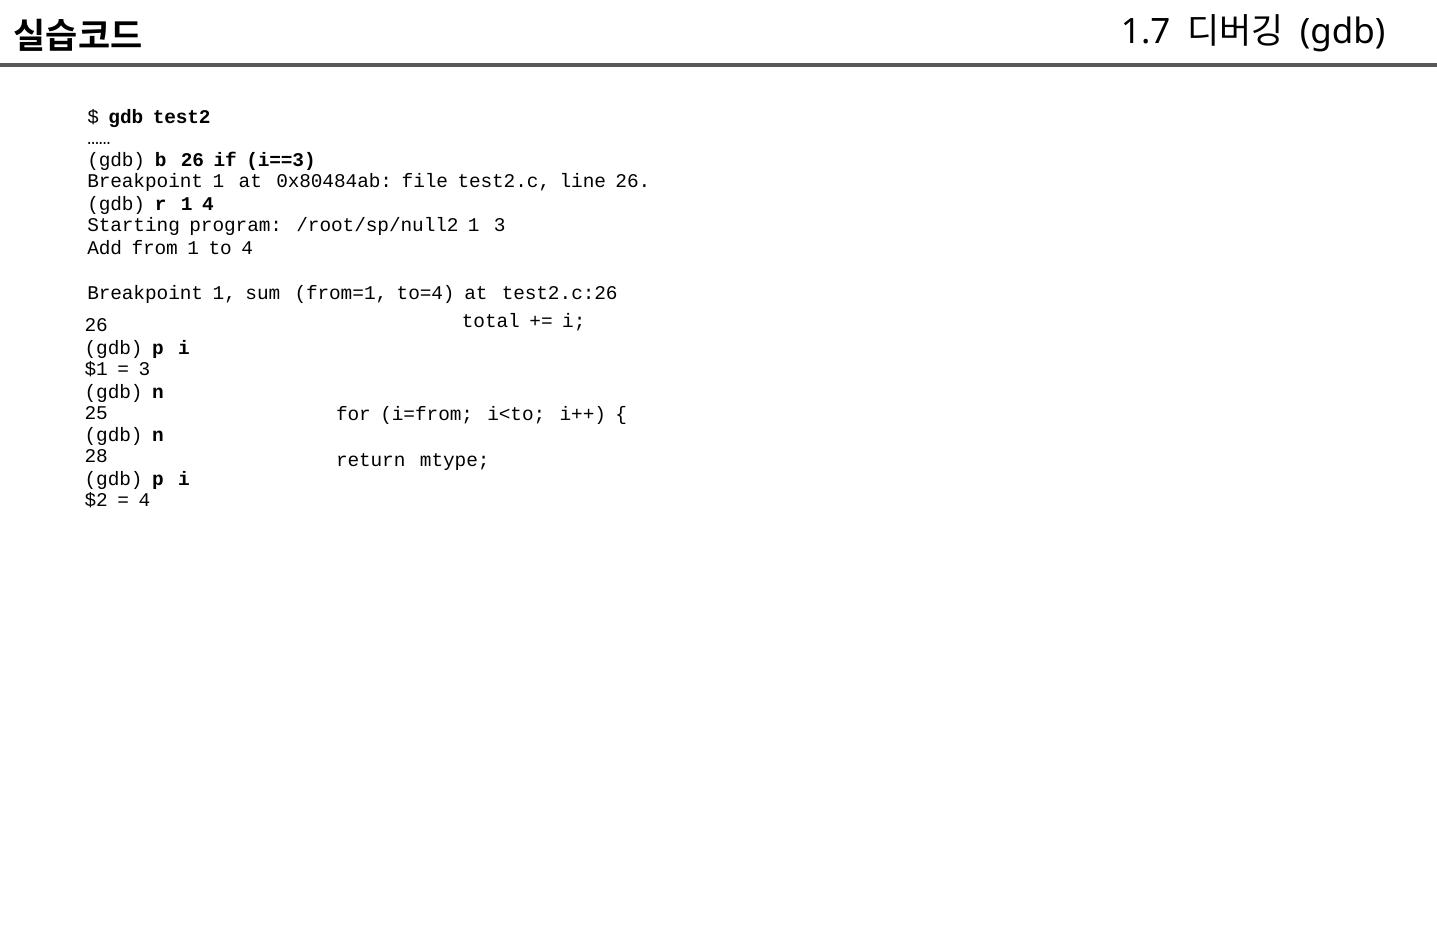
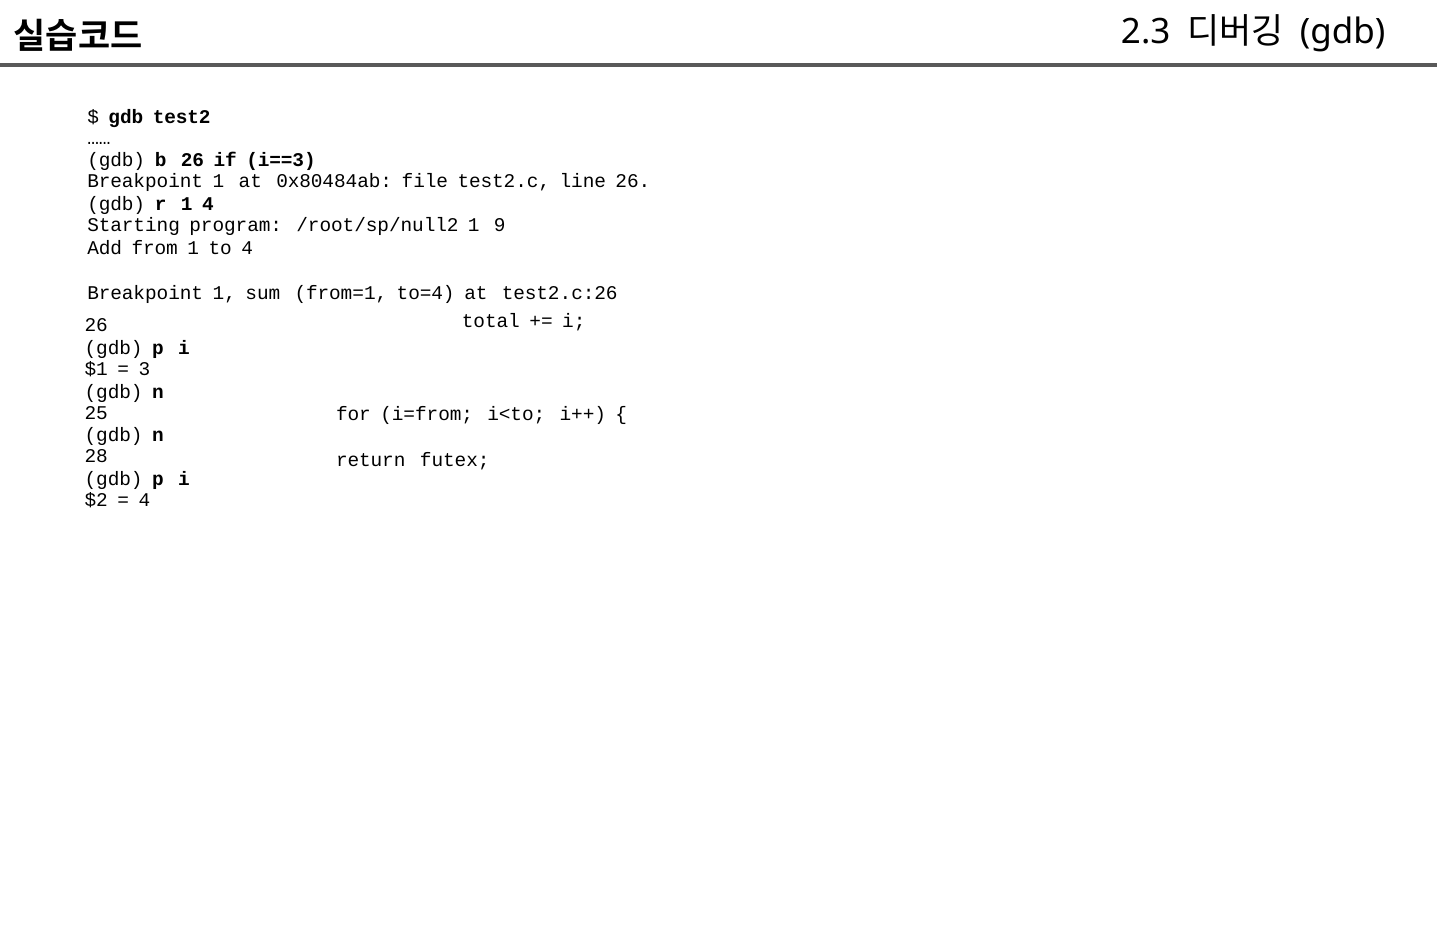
1.7: 1.7 -> 2.3
1 3: 3 -> 9
mtype: mtype -> futex
